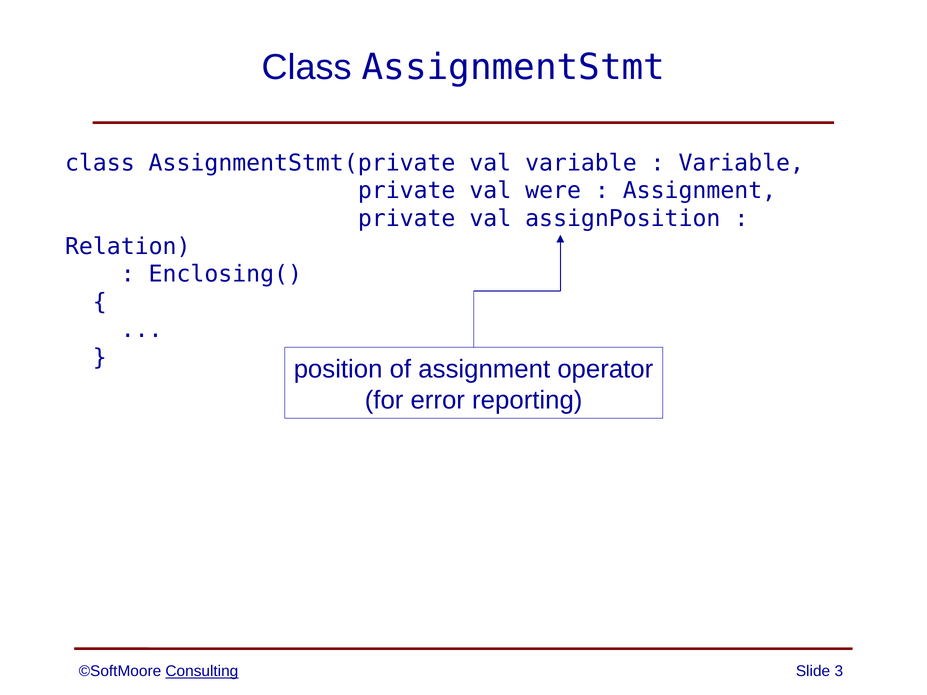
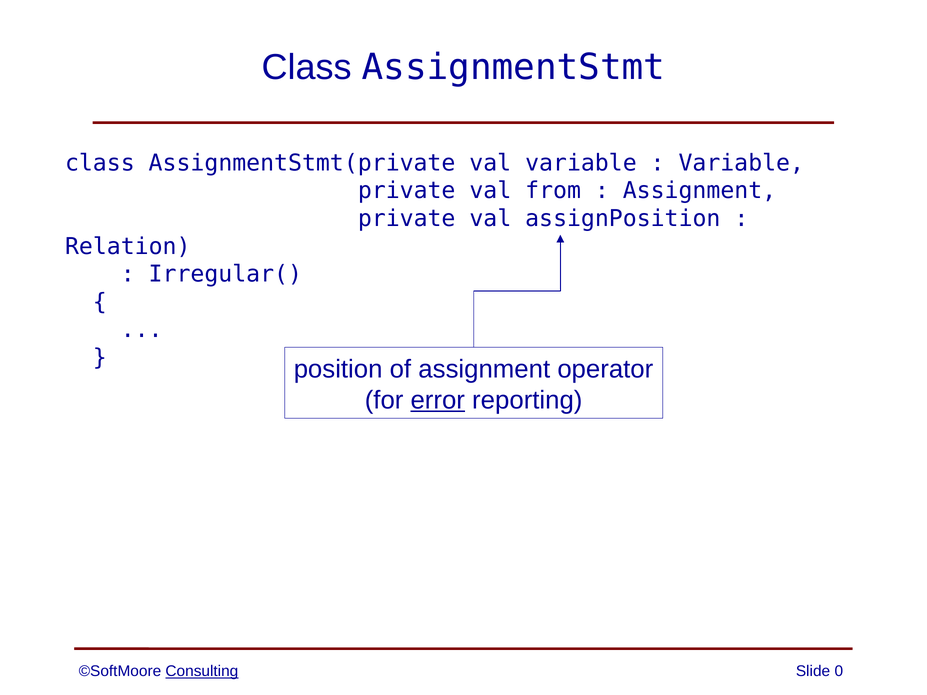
were: were -> from
Enclosing(: Enclosing( -> Irregular(
error underline: none -> present
3: 3 -> 0
